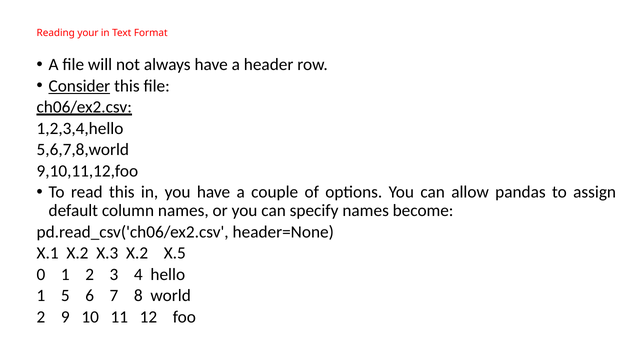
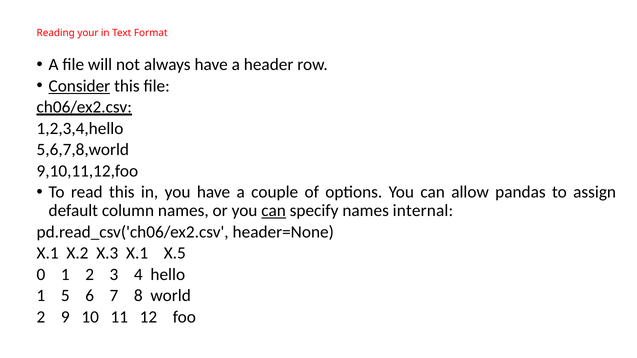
can at (274, 211) underline: none -> present
become: become -> internal
X.3 X.2: X.2 -> X.1
